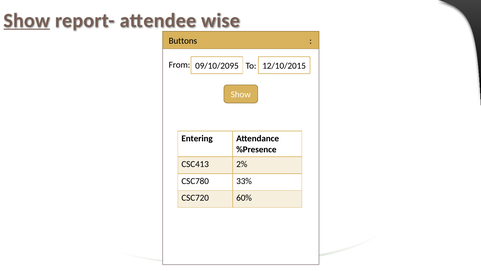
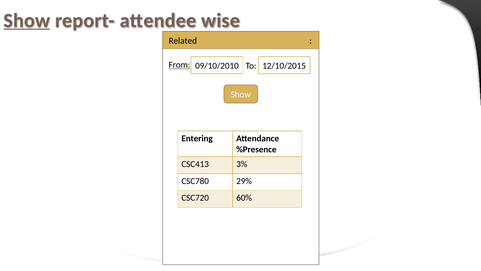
Buttons: Buttons -> Related
From underline: none -> present
09/10/2095: 09/10/2095 -> 09/10/2010
2%: 2% -> 3%
33%: 33% -> 29%
